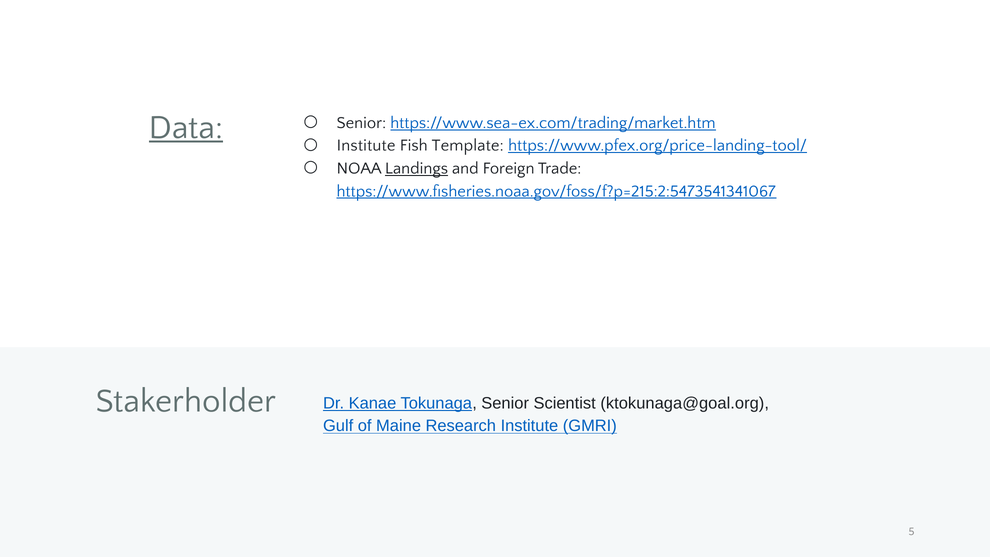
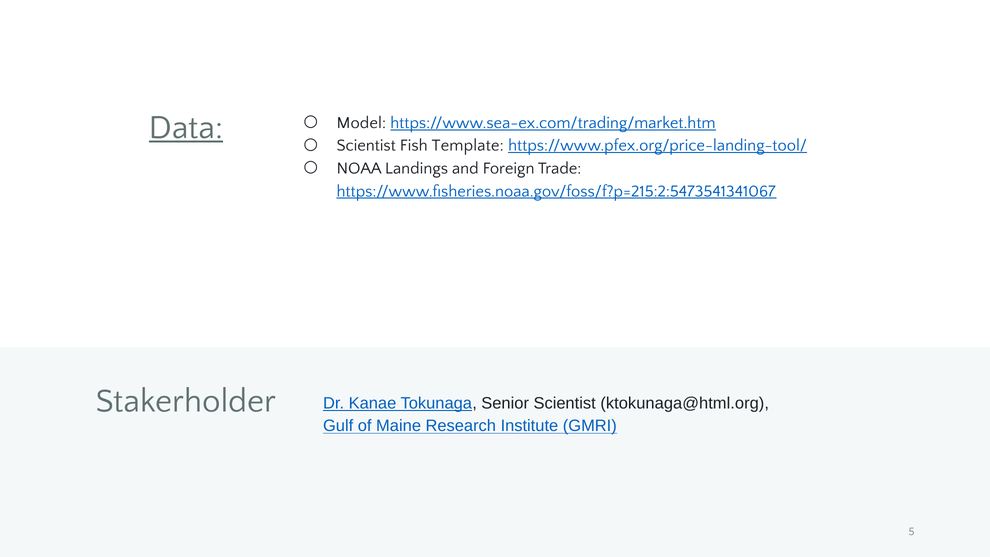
Senior at (361, 123): Senior -> Model
Institute at (366, 146): Institute -> Scientist
Landings underline: present -> none
ktokunaga@goal.org: ktokunaga@goal.org -> ktokunaga@html.org
